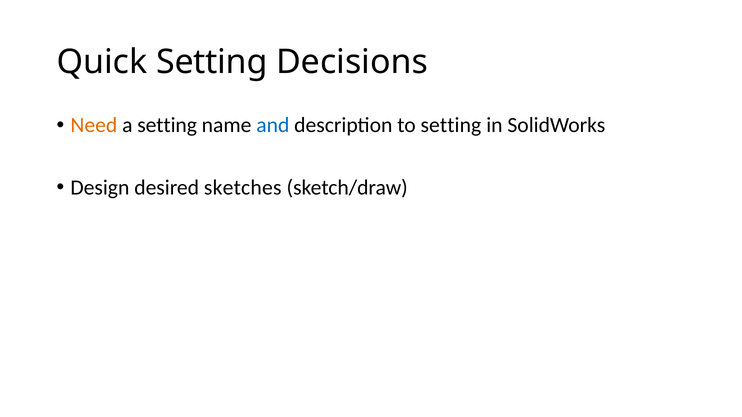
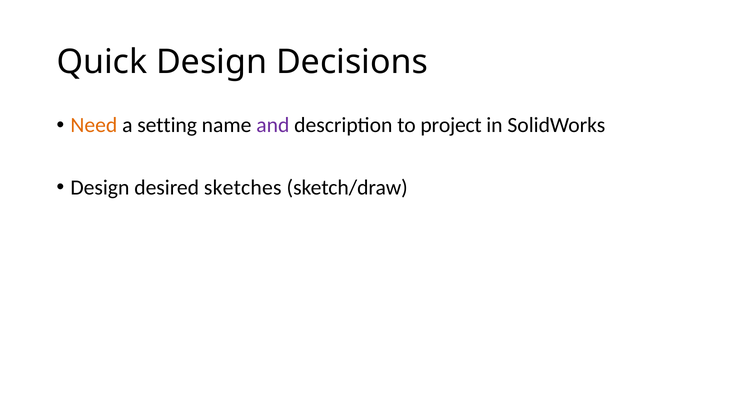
Quick Setting: Setting -> Design
and colour: blue -> purple
to setting: setting -> project
